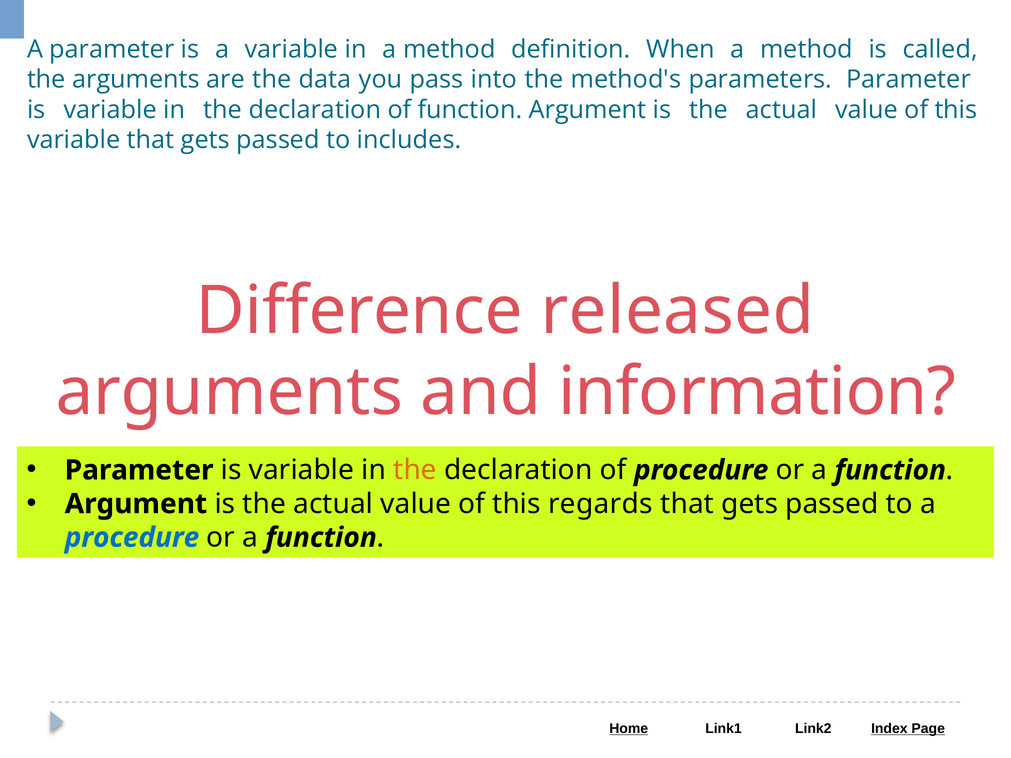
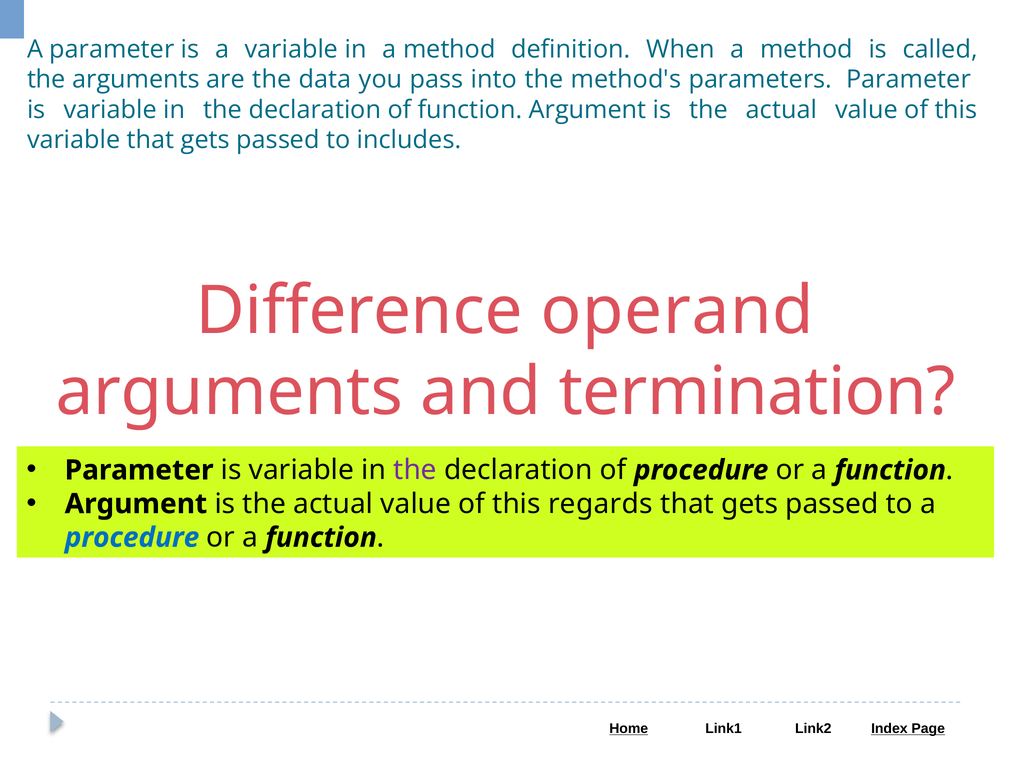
released: released -> operand
information: information -> termination
the at (415, 470) colour: orange -> purple
